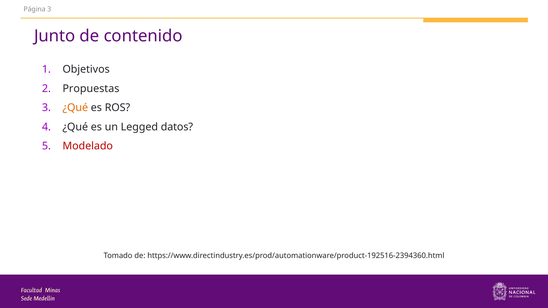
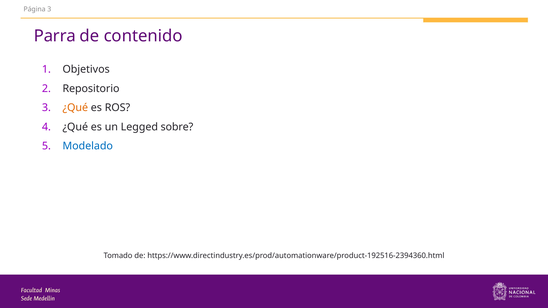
Junto: Junto -> Parra
Propuestas: Propuestas -> Repositorio
datos: datos -> sobre
Modelado colour: red -> blue
